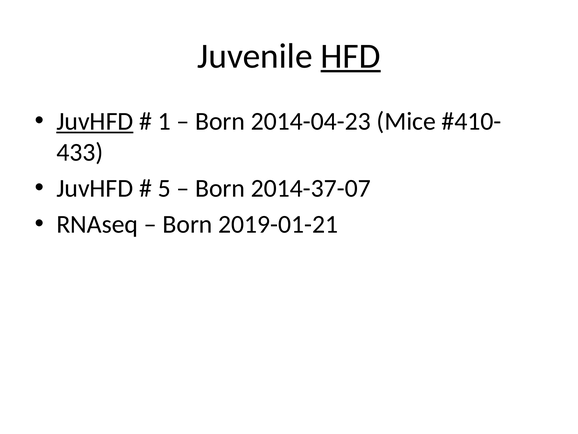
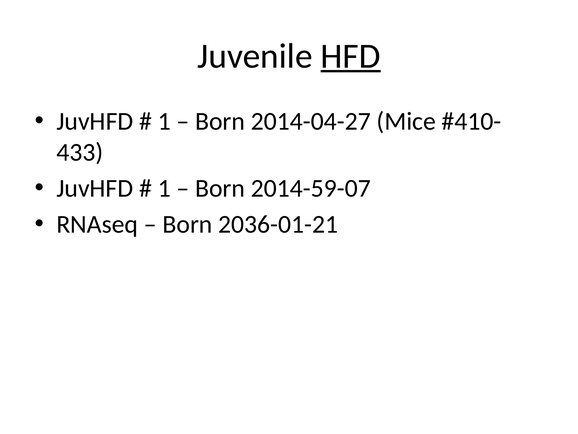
JuvHFD at (95, 121) underline: present -> none
2014-04-23: 2014-04-23 -> 2014-04-27
5 at (164, 188): 5 -> 1
2014-37-07: 2014-37-07 -> 2014-59-07
2019-01-21: 2019-01-21 -> 2036-01-21
